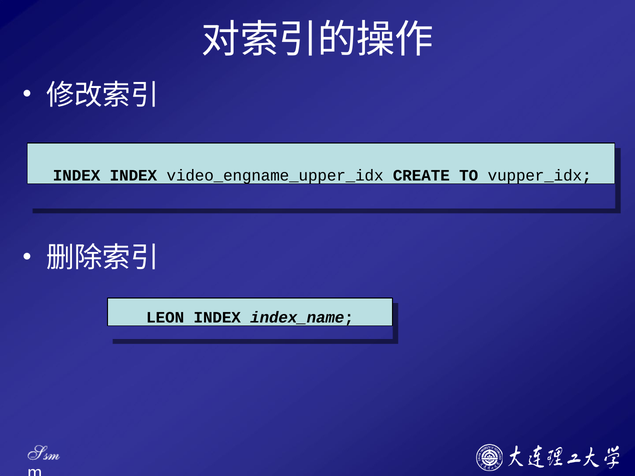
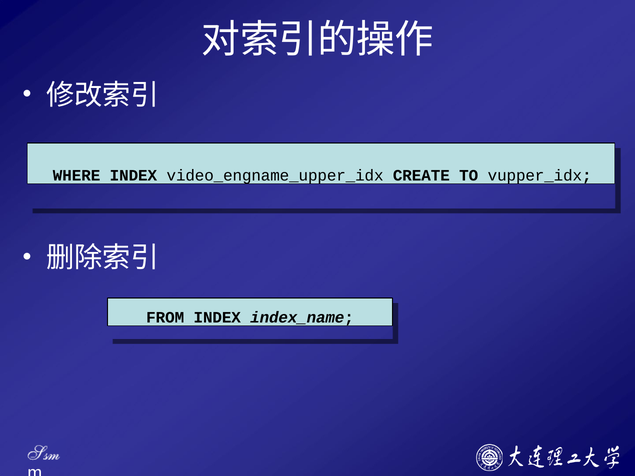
INDEX at (77, 175): INDEX -> WHERE
LEON: LEON -> FROM
